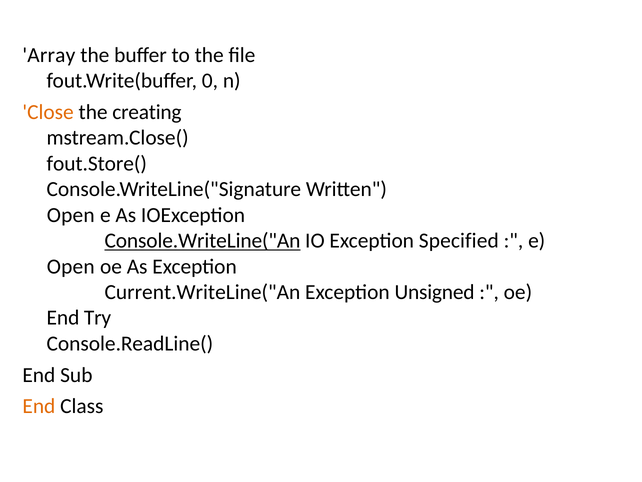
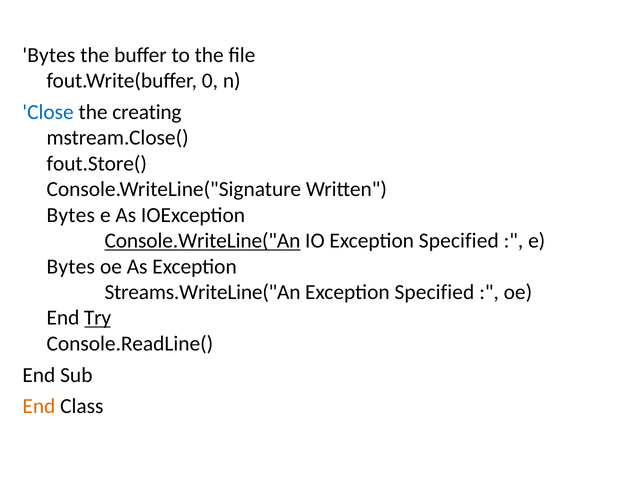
Array at (49, 55): Array -> Bytes
Close colour: orange -> blue
Open at (71, 215): Open -> Bytes
Open at (71, 266): Open -> Bytes
Current.WriteLine("An: Current.WriteLine("An -> Streams.WriteLine("An
Unsigned at (435, 292): Unsigned -> Specified
Try underline: none -> present
